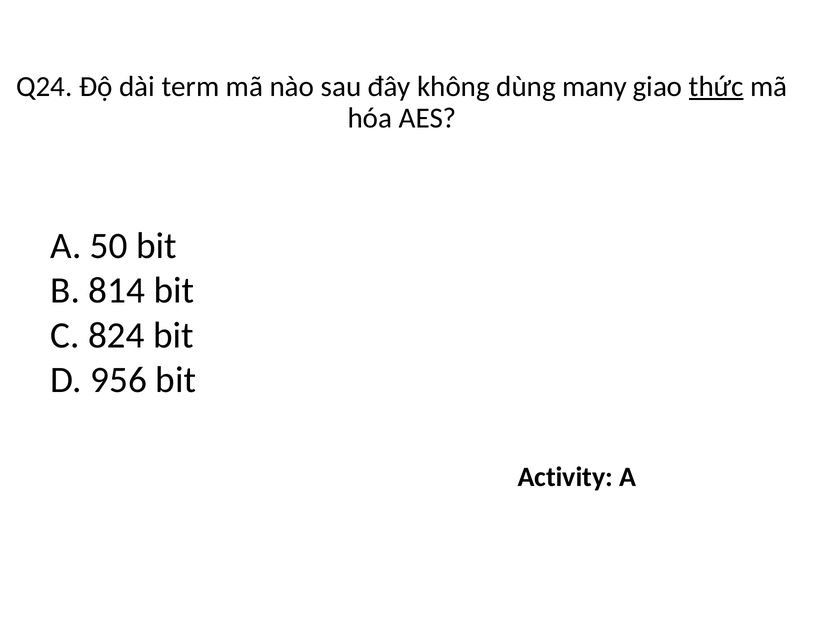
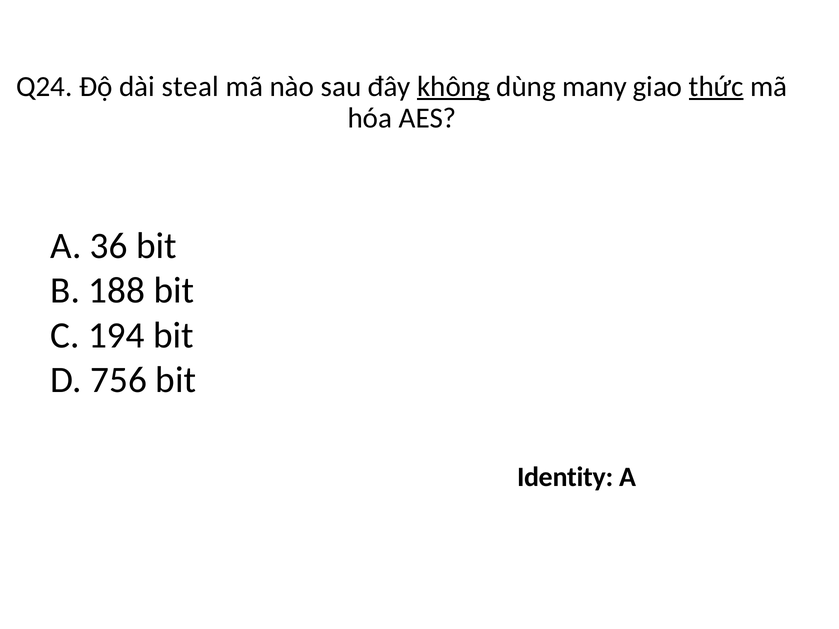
term: term -> steal
không underline: none -> present
50: 50 -> 36
814: 814 -> 188
824: 824 -> 194
956: 956 -> 756
Activity: Activity -> Identity
